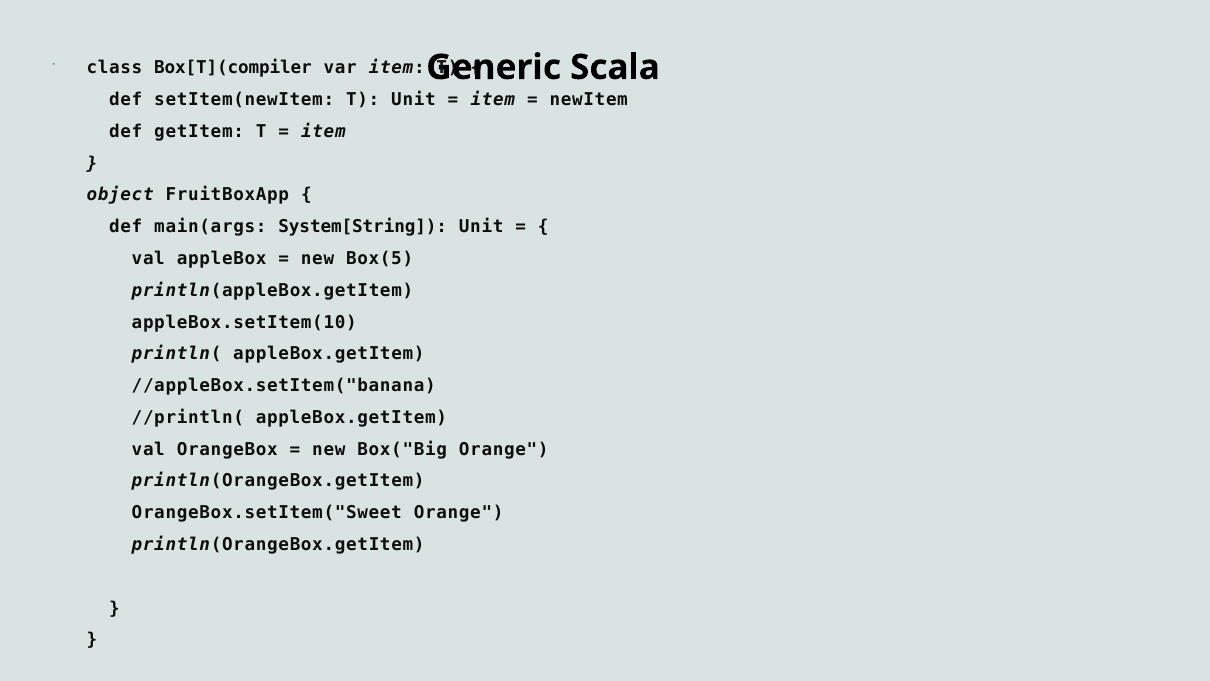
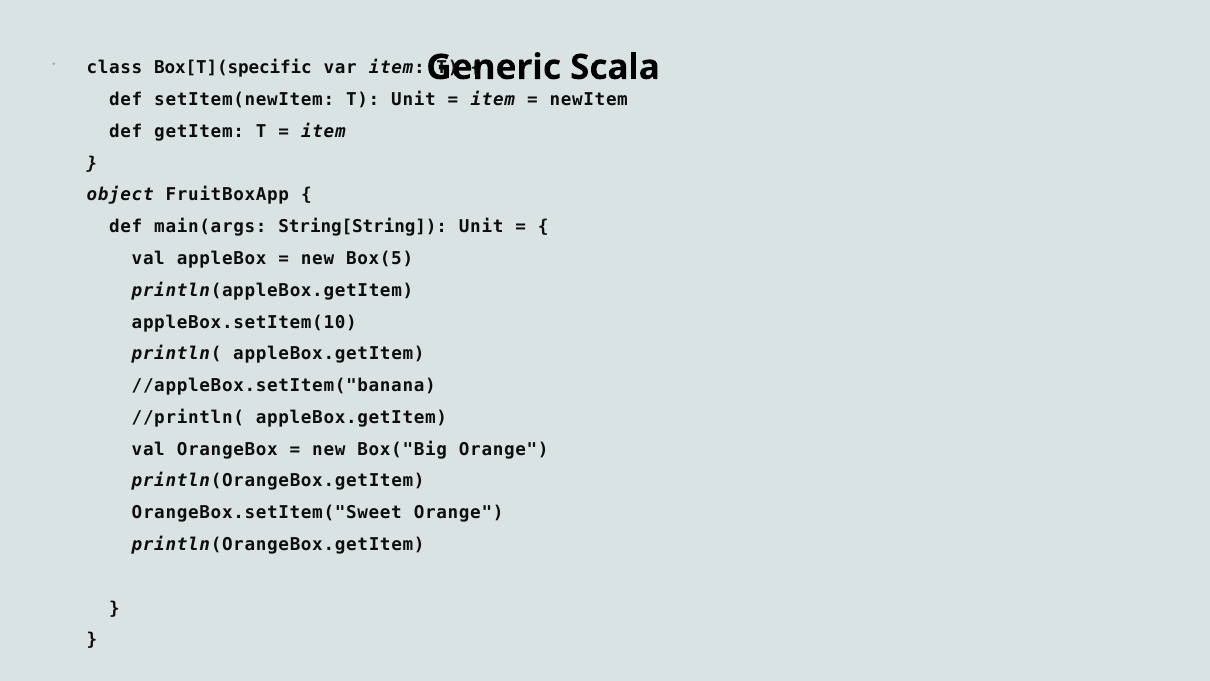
Box[T](compiler: Box[T](compiler -> Box[T](specific
System[String: System[String -> String[String
